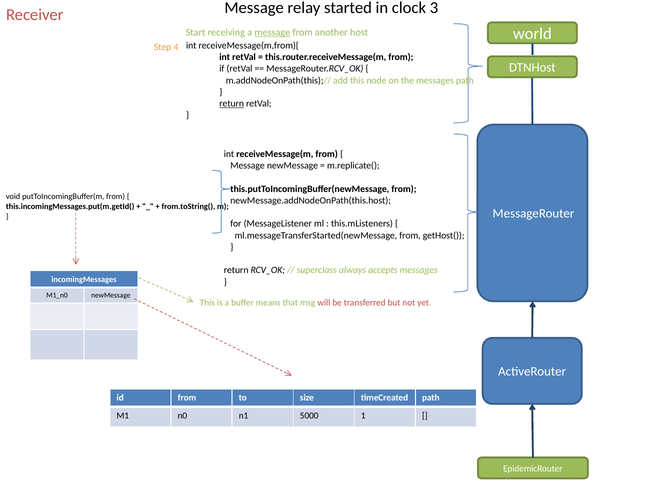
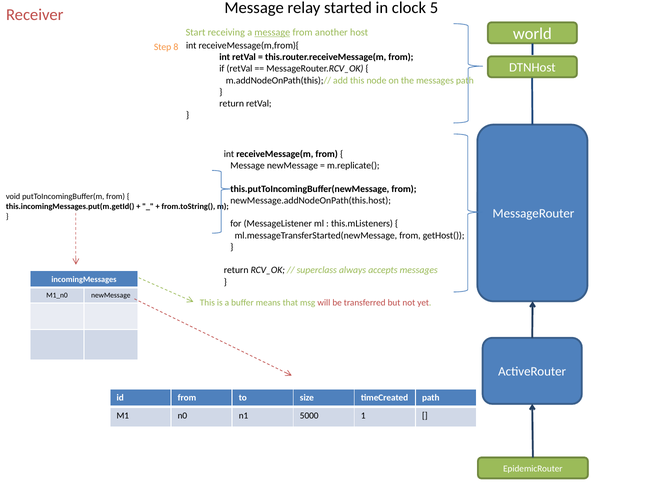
3: 3 -> 5
4: 4 -> 8
return at (232, 104) underline: present -> none
